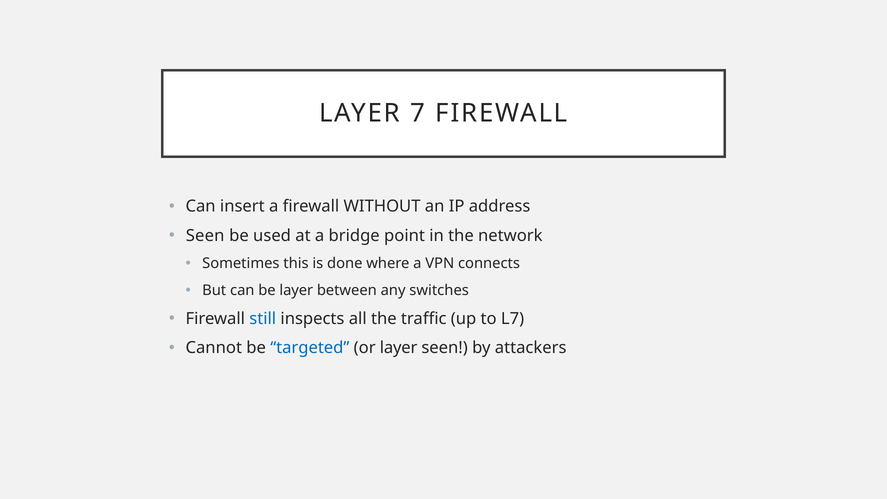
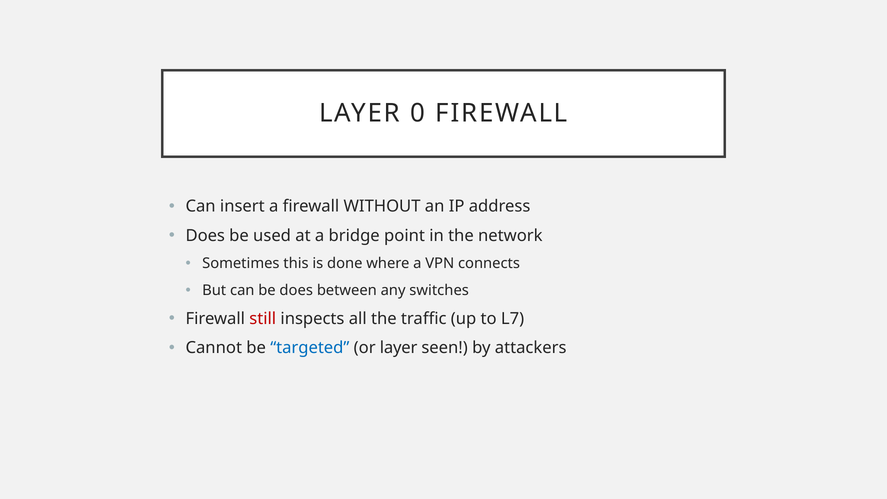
7: 7 -> 0
Seen at (205, 236): Seen -> Does
be layer: layer -> does
still colour: blue -> red
